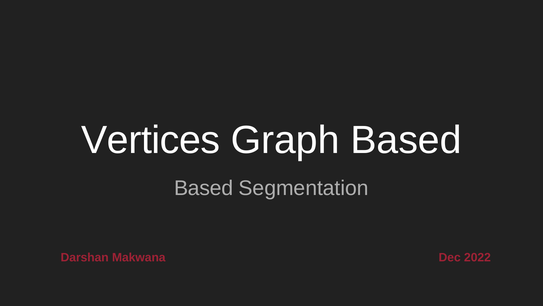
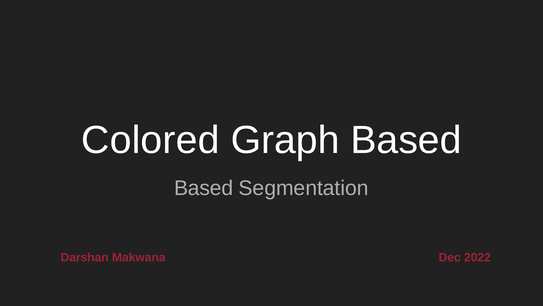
Vertices: Vertices -> Colored
